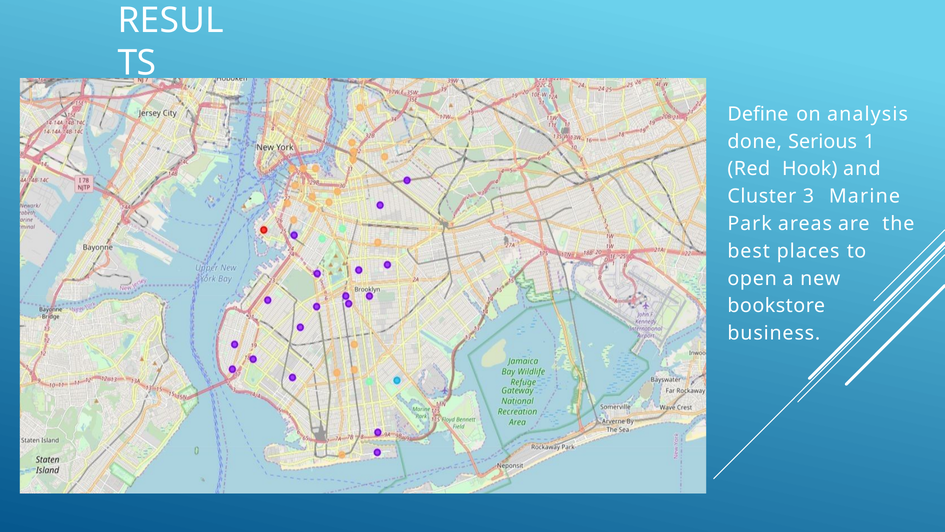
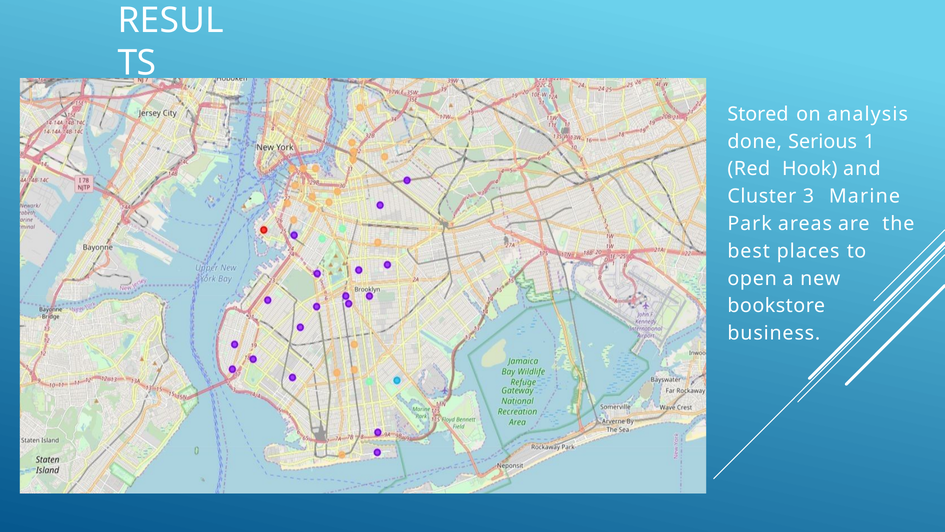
Deﬁne: Deﬁne -> Stored
